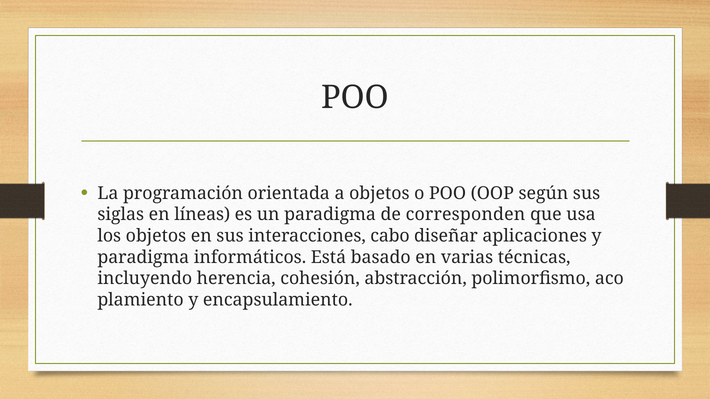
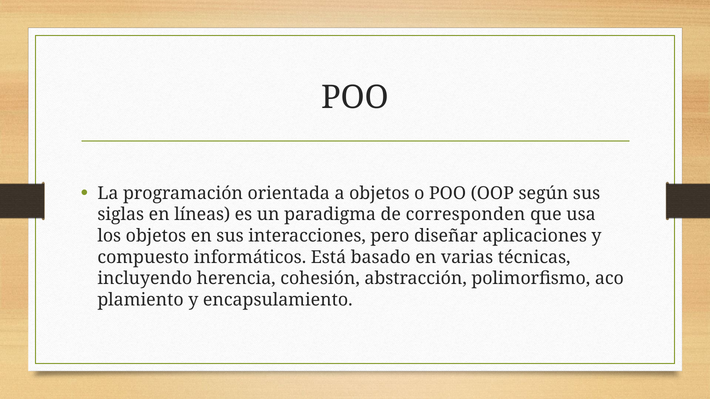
cabo: cabo -> pero
paradigma at (143, 257): paradigma -> compuesto
